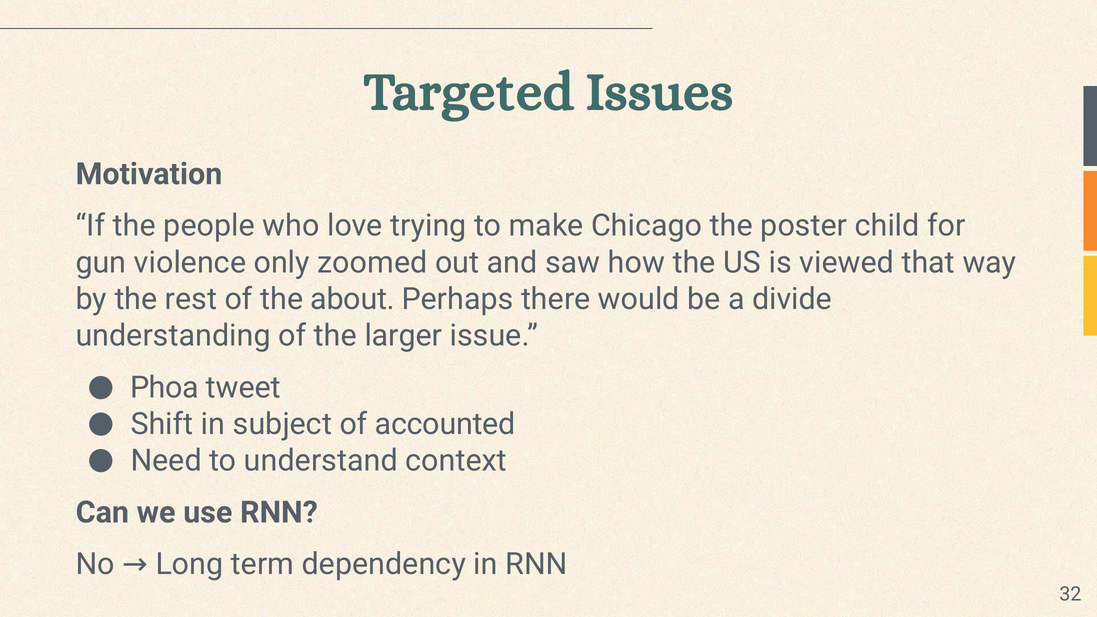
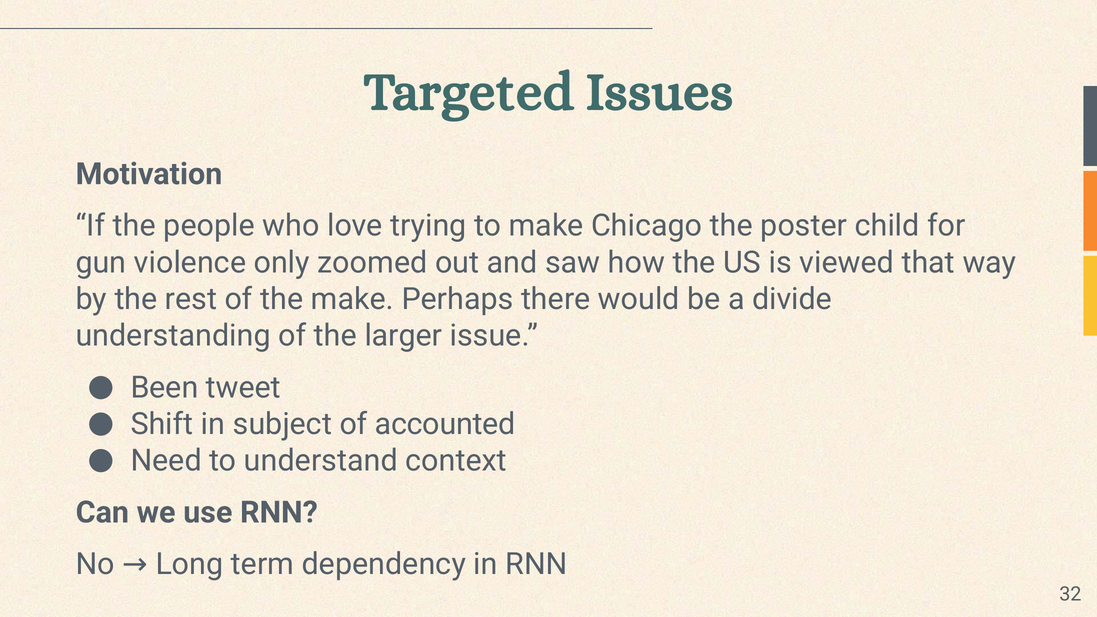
the about: about -> make
Phoa: Phoa -> Been
